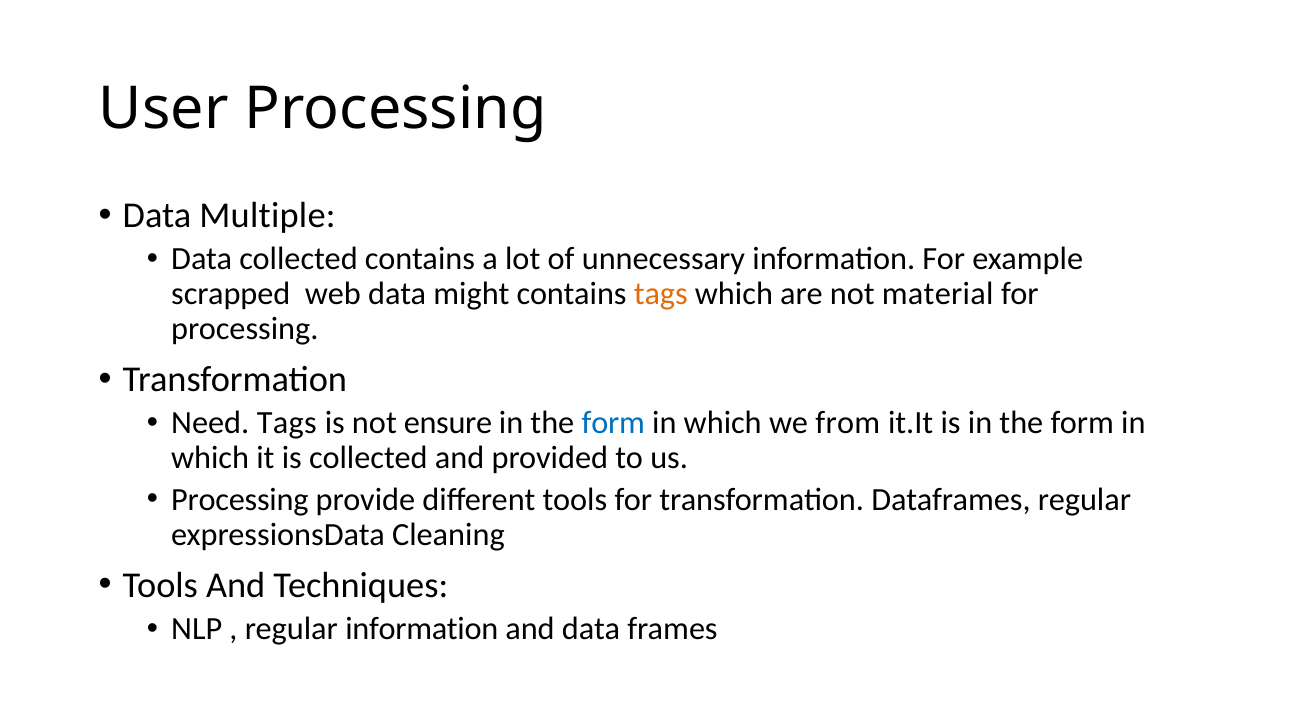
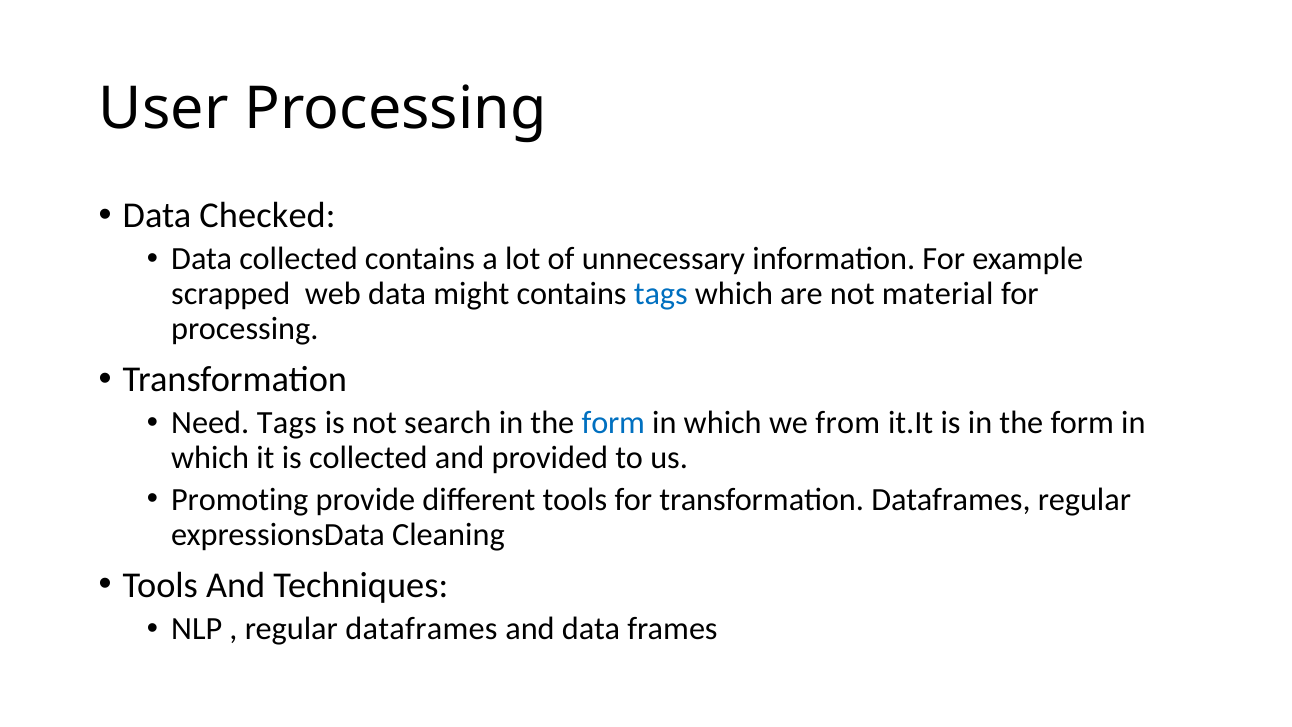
Multiple: Multiple -> Checked
tags at (661, 294) colour: orange -> blue
ensure: ensure -> search
Processing at (240, 500): Processing -> Promoting
regular information: information -> dataframes
